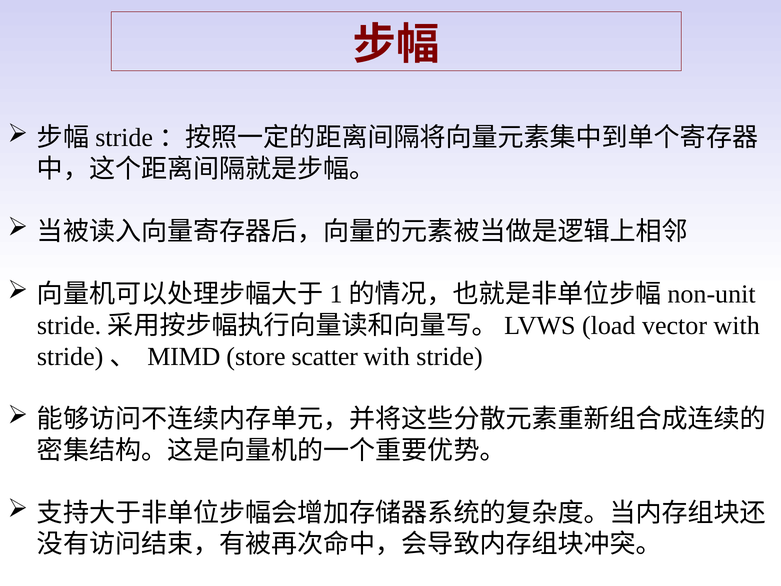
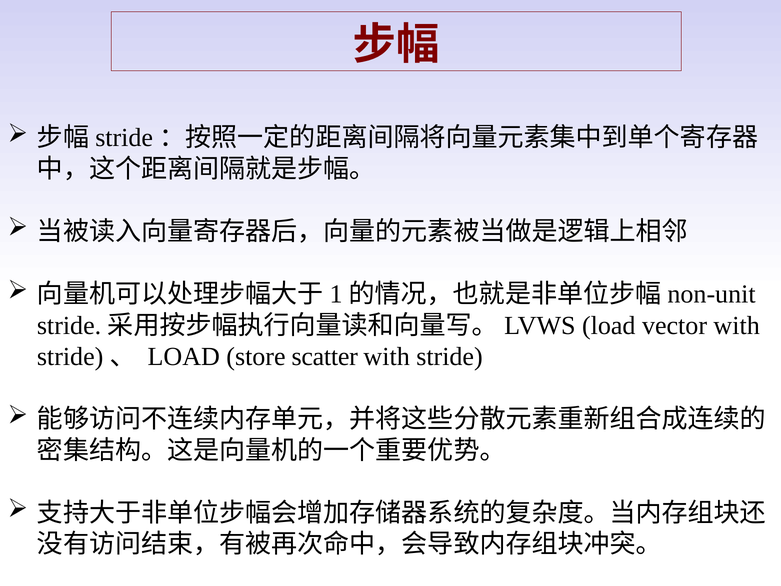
stride)、 MIMD: MIMD -> LOAD
